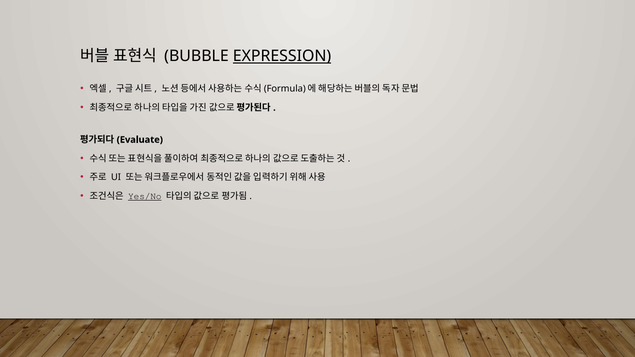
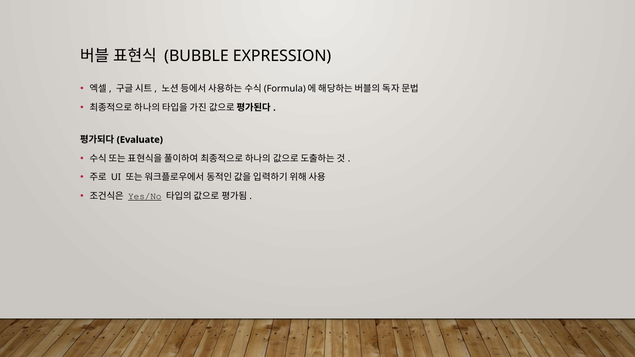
EXPRESSION underline: present -> none
